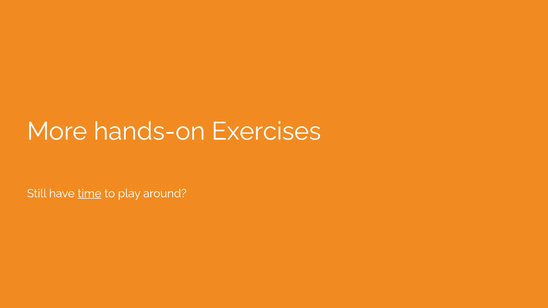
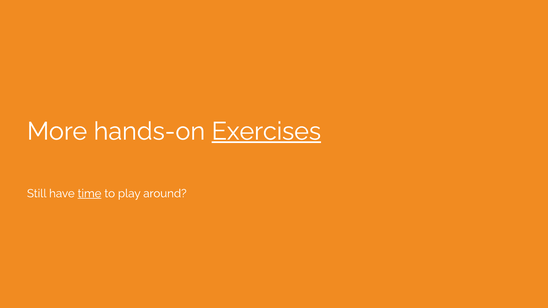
Exercises underline: none -> present
